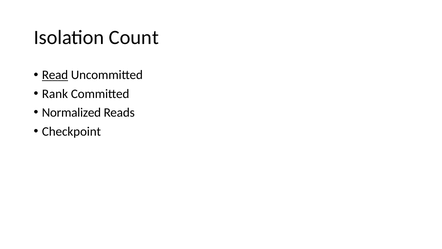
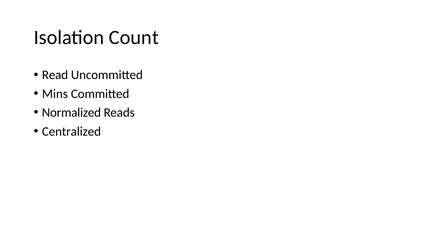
Read underline: present -> none
Rank: Rank -> Mins
Checkpoint: Checkpoint -> Centralized
